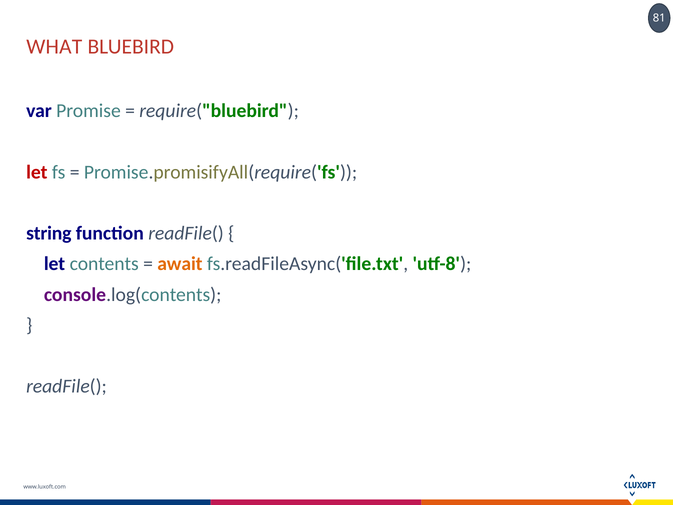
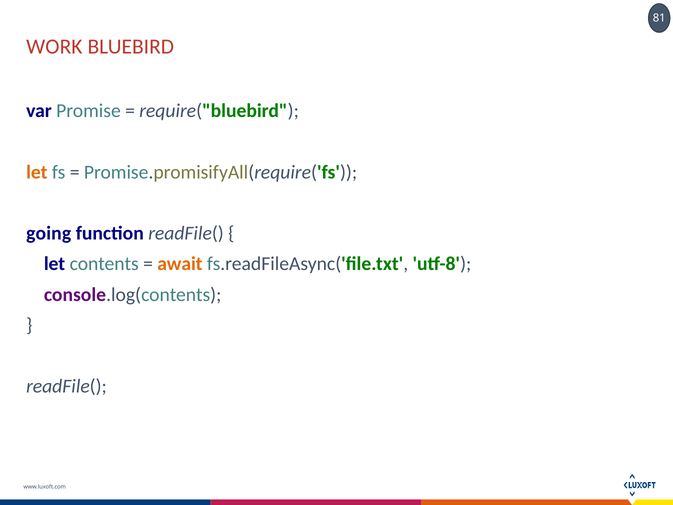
WHAT: WHAT -> WORK
let at (37, 172) colour: red -> orange
string: string -> going
